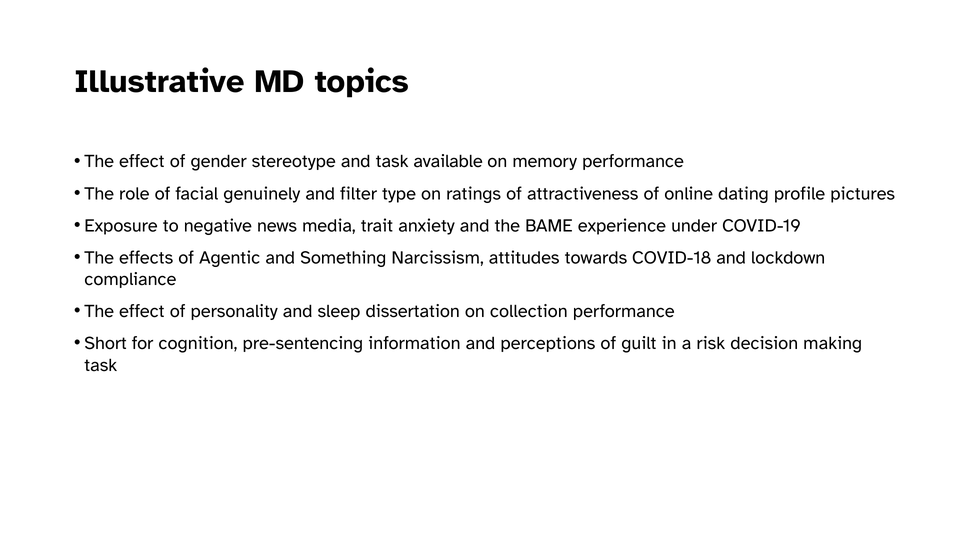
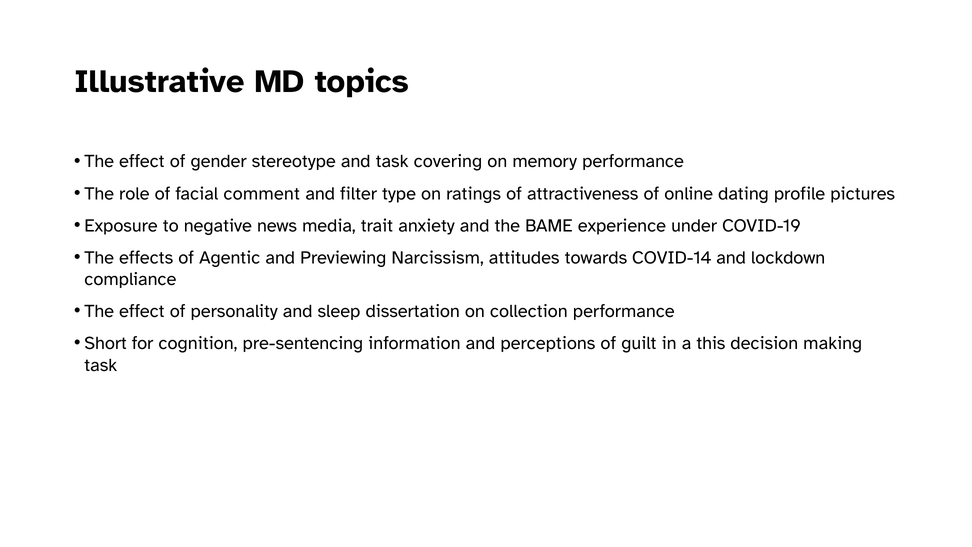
available: available -> covering
genuinely: genuinely -> comment
Something: Something -> Previewing
COVID-18: COVID-18 -> COVID-14
risk: risk -> this
